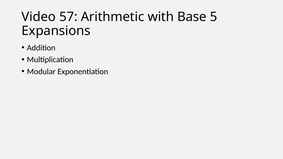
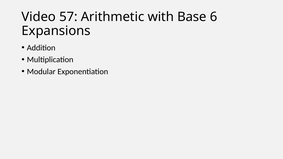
5: 5 -> 6
